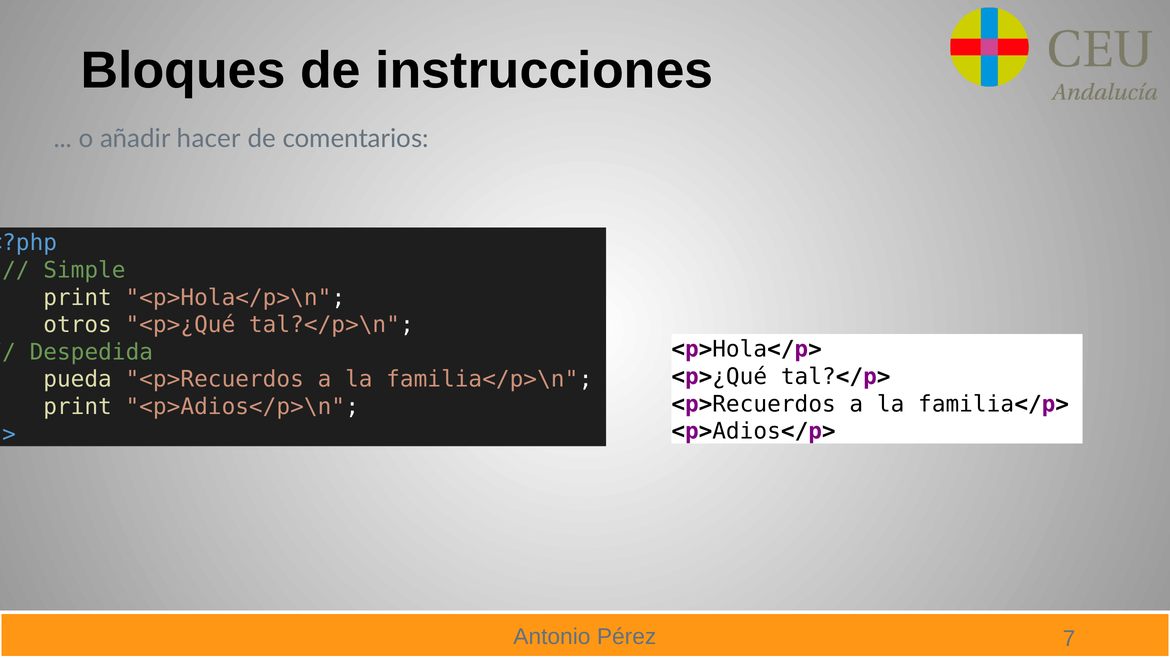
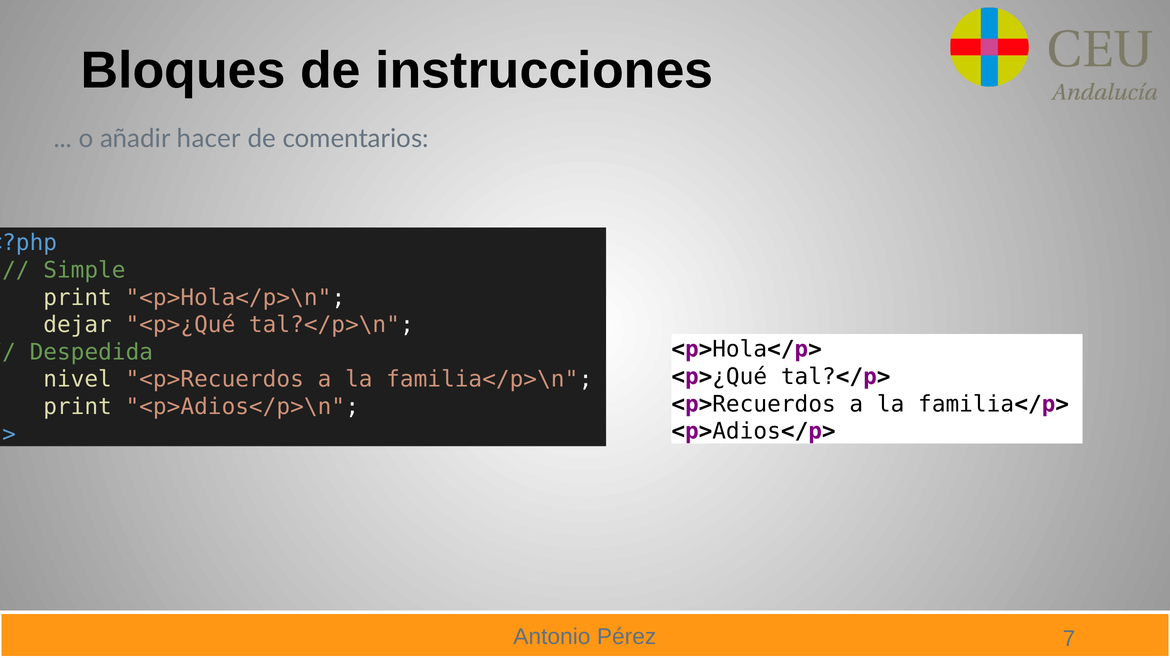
otros: otros -> dejar
pueda: pueda -> nivel
